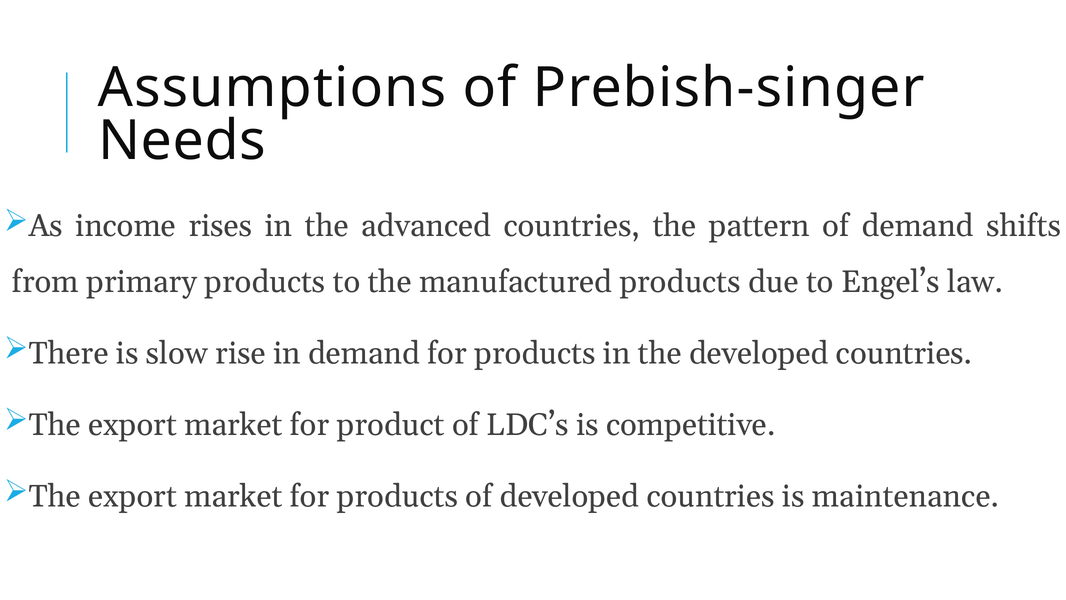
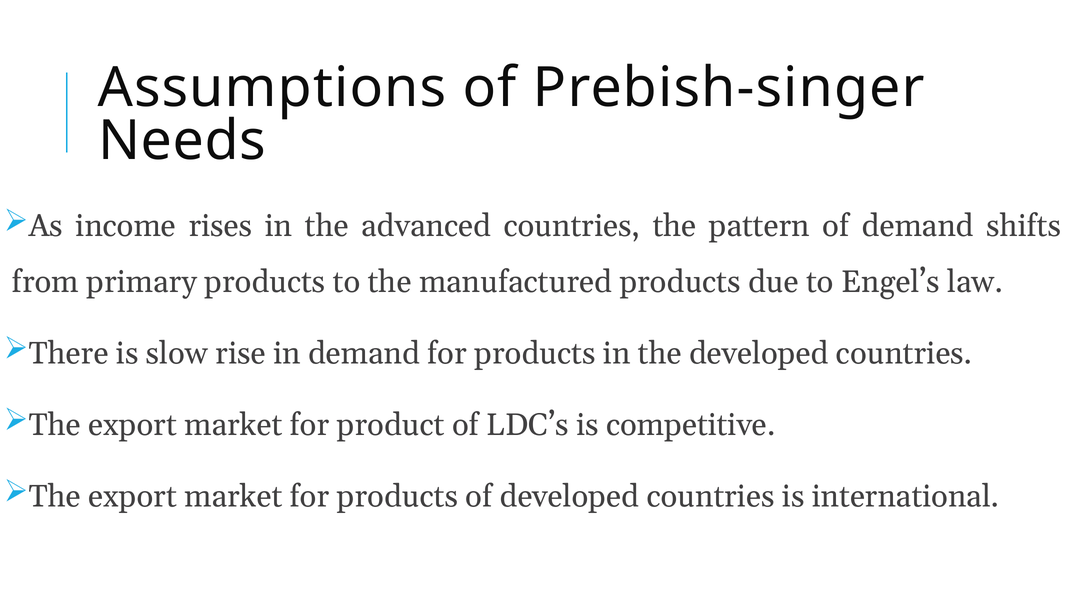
maintenance: maintenance -> international
